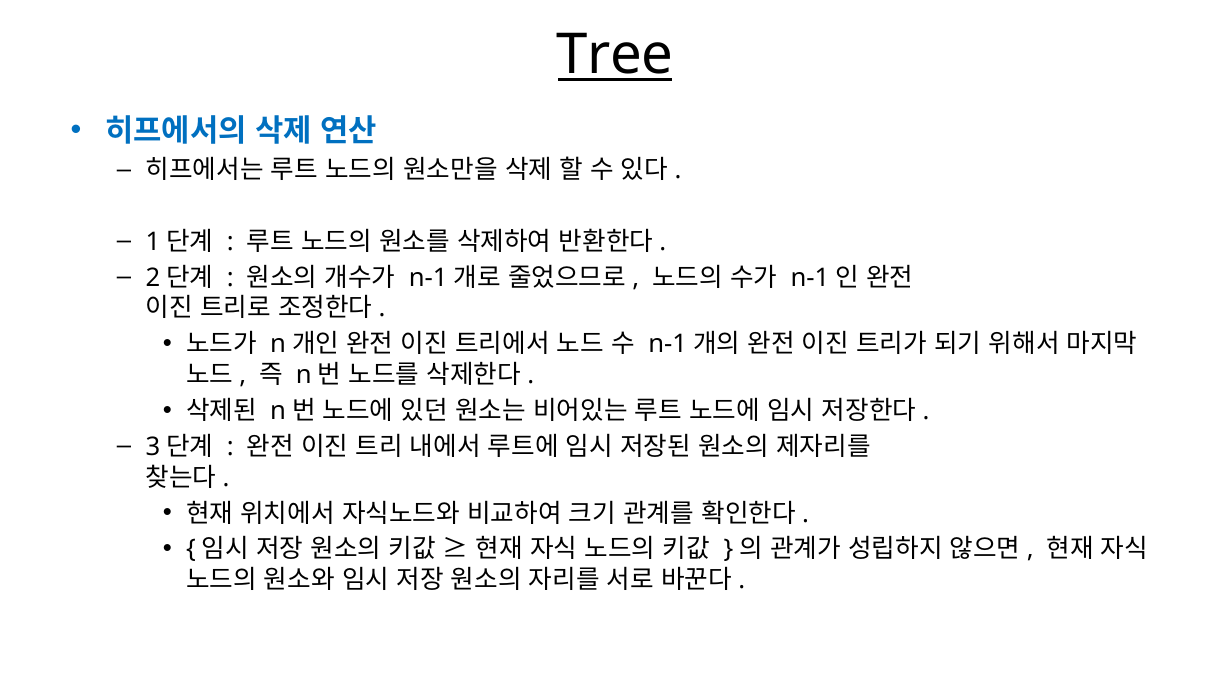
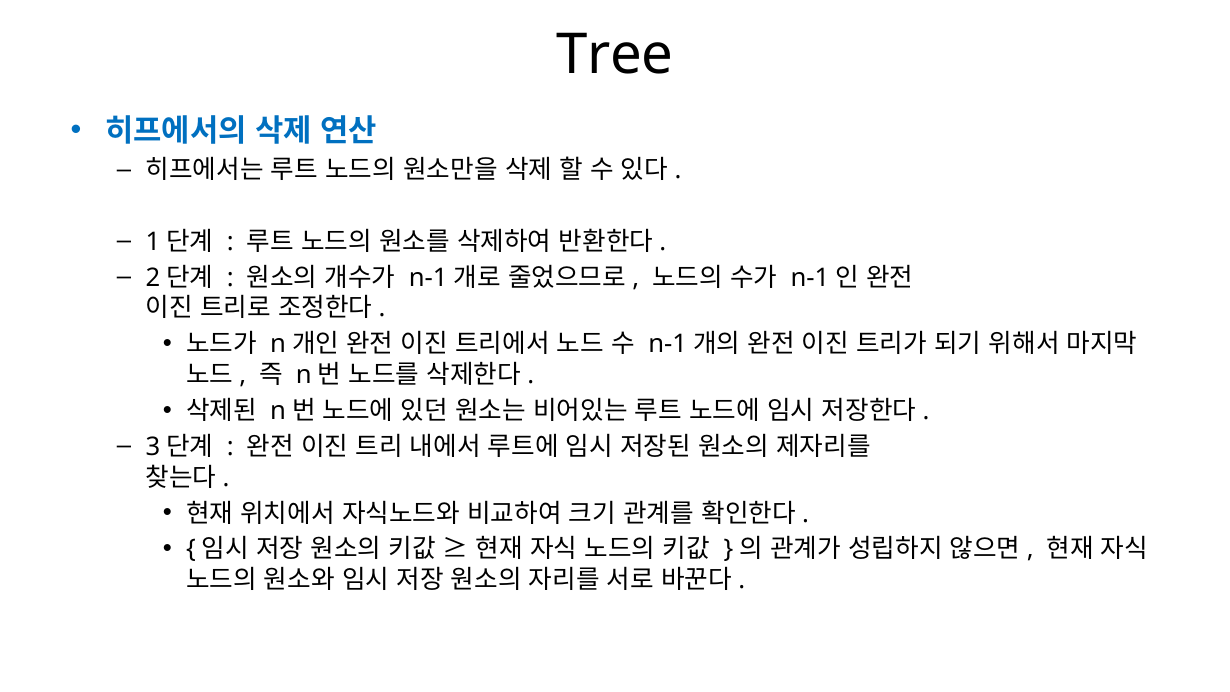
Tree underline: present -> none
